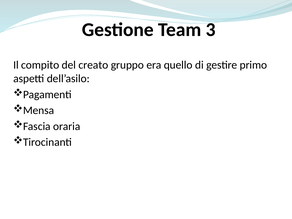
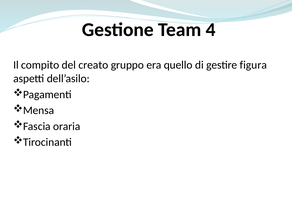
3: 3 -> 4
primo: primo -> figura
